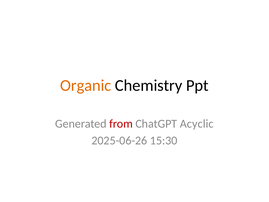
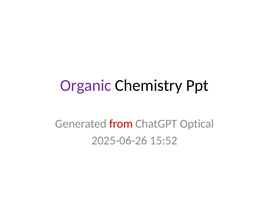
Organic colour: orange -> purple
Acyclic: Acyclic -> Optical
15:30: 15:30 -> 15:52
